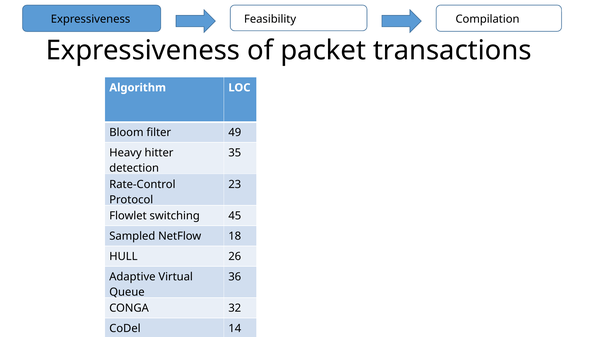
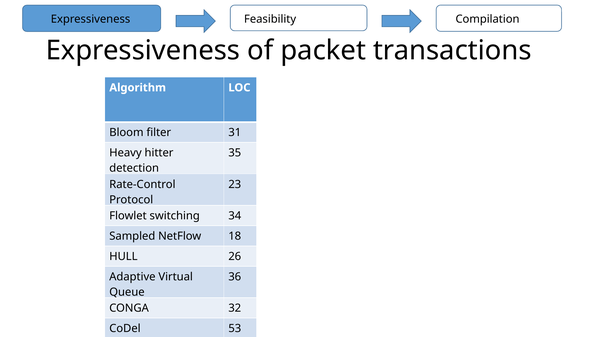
49: 49 -> 31
45: 45 -> 34
14: 14 -> 53
